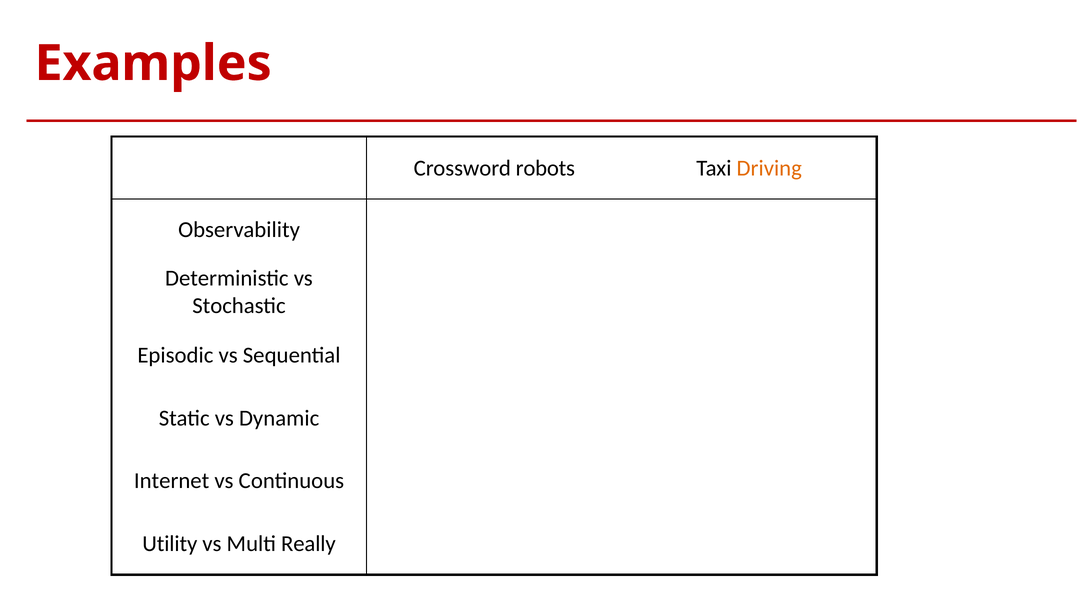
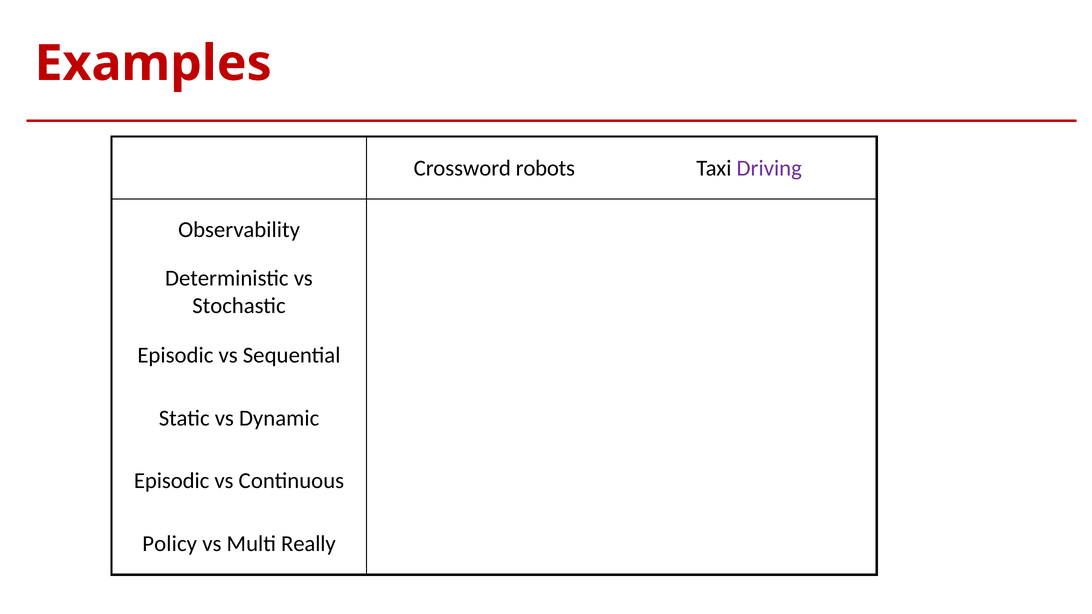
Driving colour: orange -> purple
Internet at (172, 481): Internet -> Episodic
Utility: Utility -> Policy
